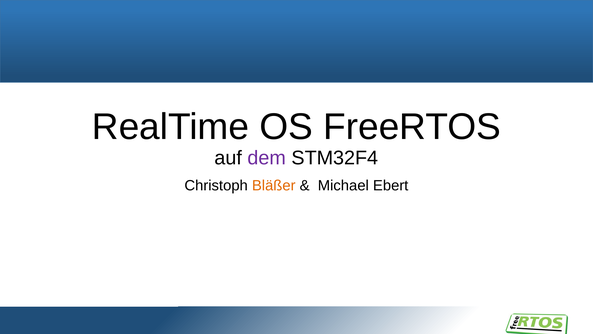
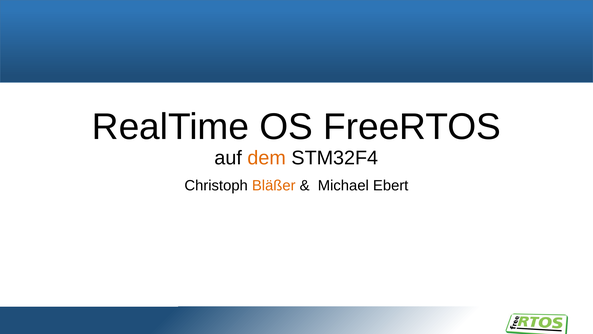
dem colour: purple -> orange
